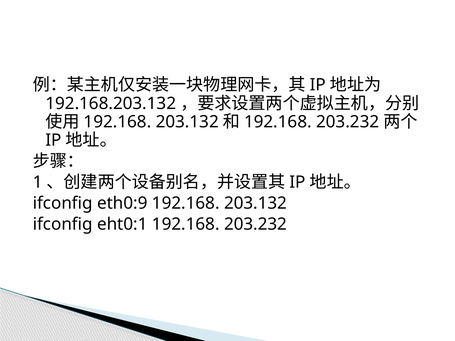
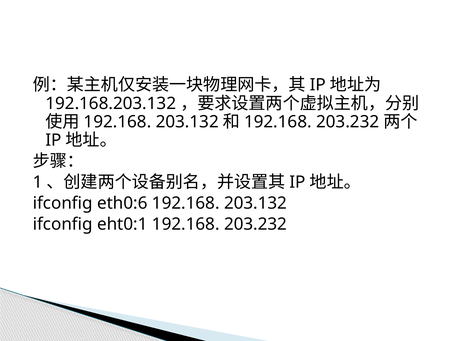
eth0:9: eth0:9 -> eth0:6
